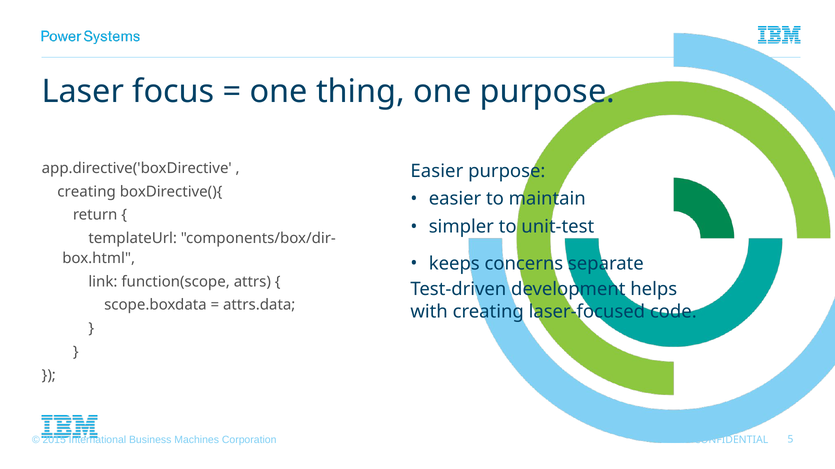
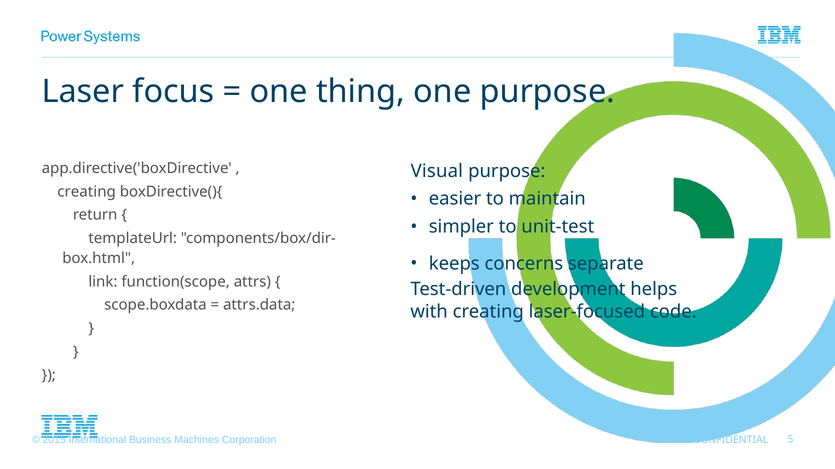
Easier at (437, 171): Easier -> Visual
